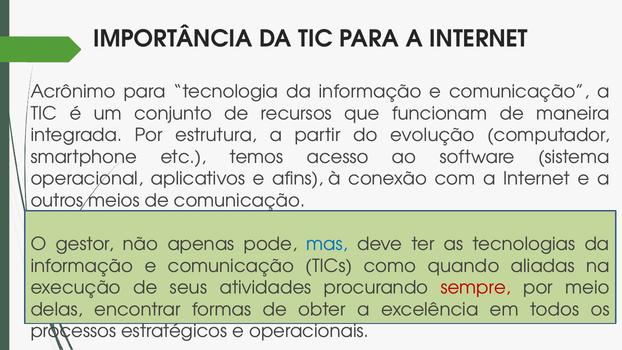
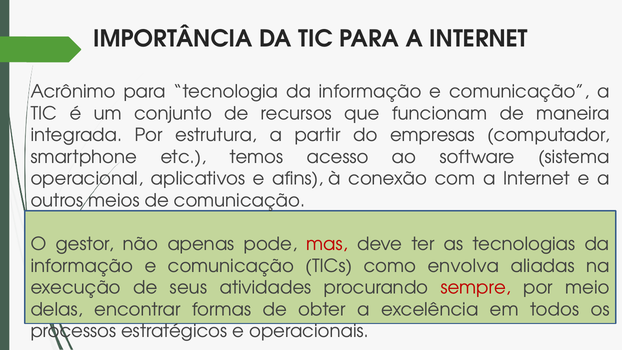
evolução: evolução -> empresas
mas colour: blue -> red
quando: quando -> envolva
